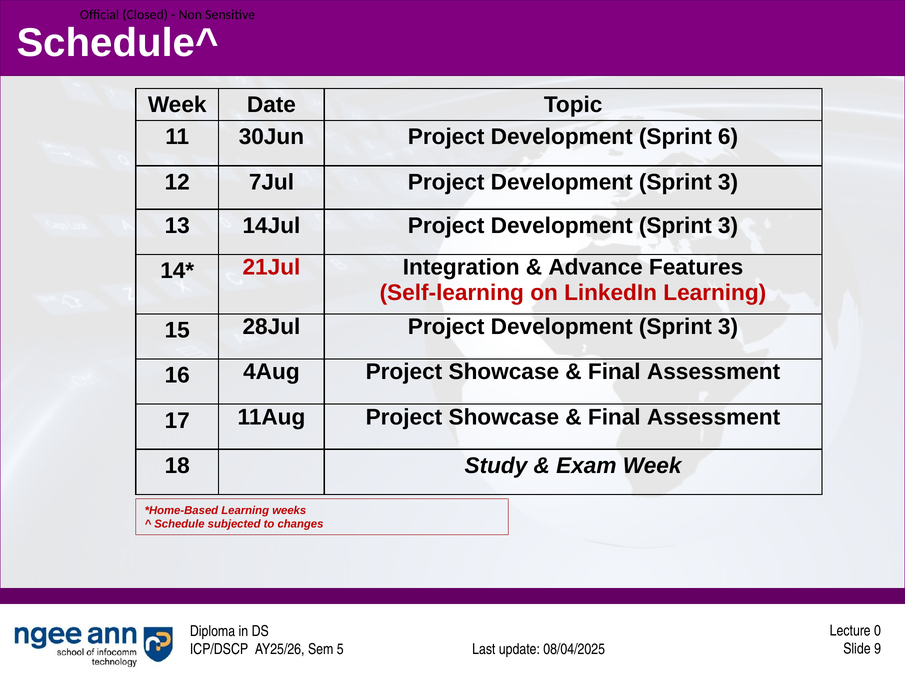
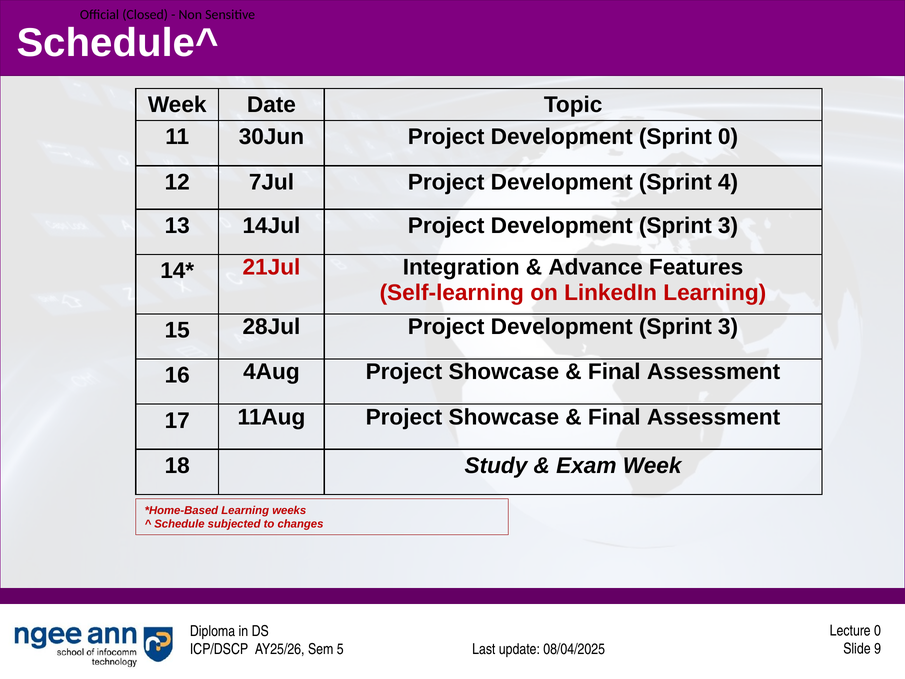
Sprint 6: 6 -> 0
3 at (728, 182): 3 -> 4
